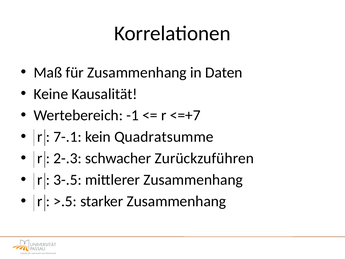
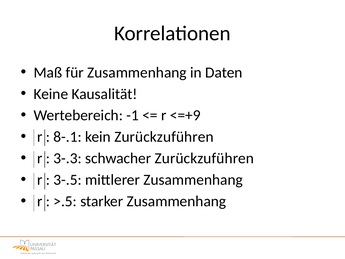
<=+7: <=+7 -> <=+9
7-.1: 7-.1 -> 8-.1
kein Quadratsumme: Quadratsumme -> Zurückzuführen
2-.3: 2-.3 -> 3-.3
